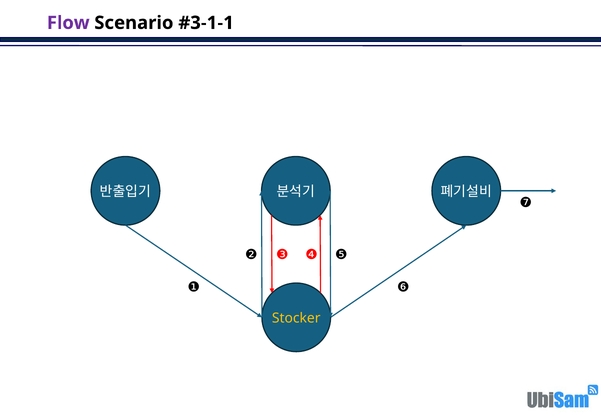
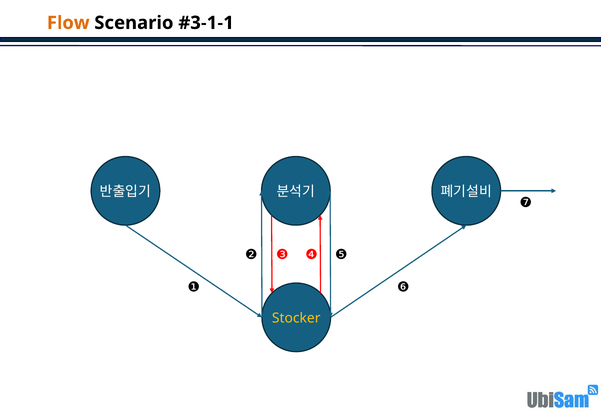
Flow colour: purple -> orange
